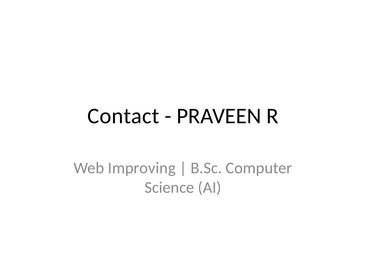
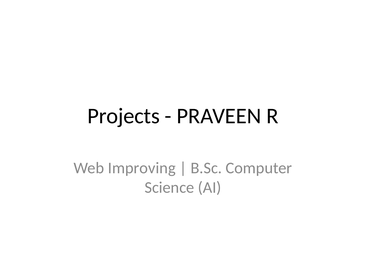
Contact: Contact -> Projects
